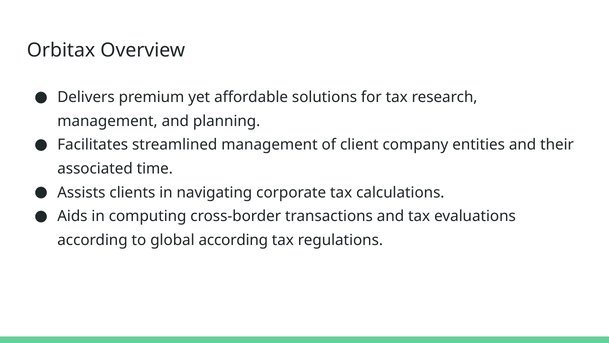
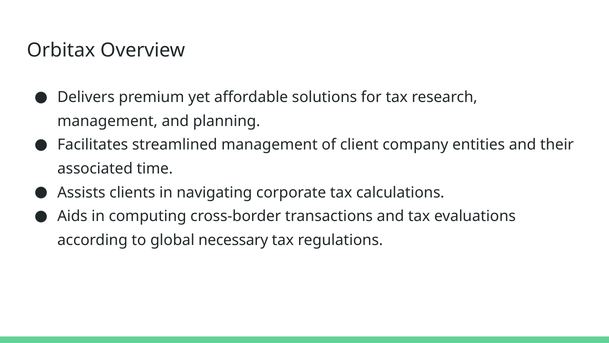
global according: according -> necessary
